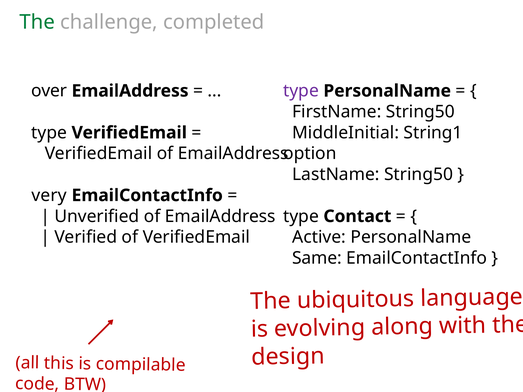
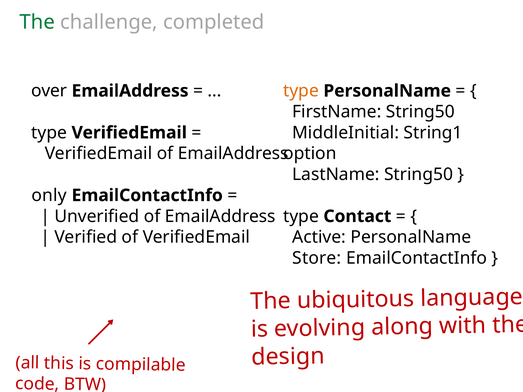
type at (301, 91) colour: purple -> orange
very: very -> only
Same: Same -> Store
